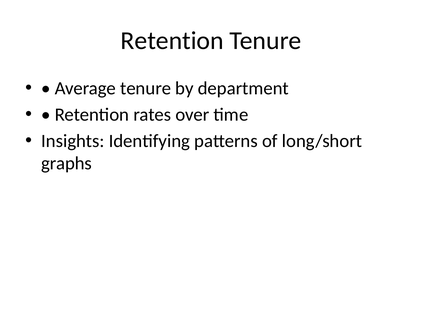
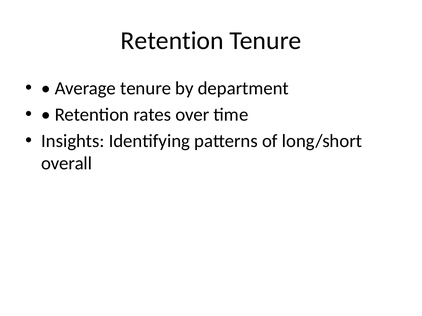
graphs: graphs -> overall
